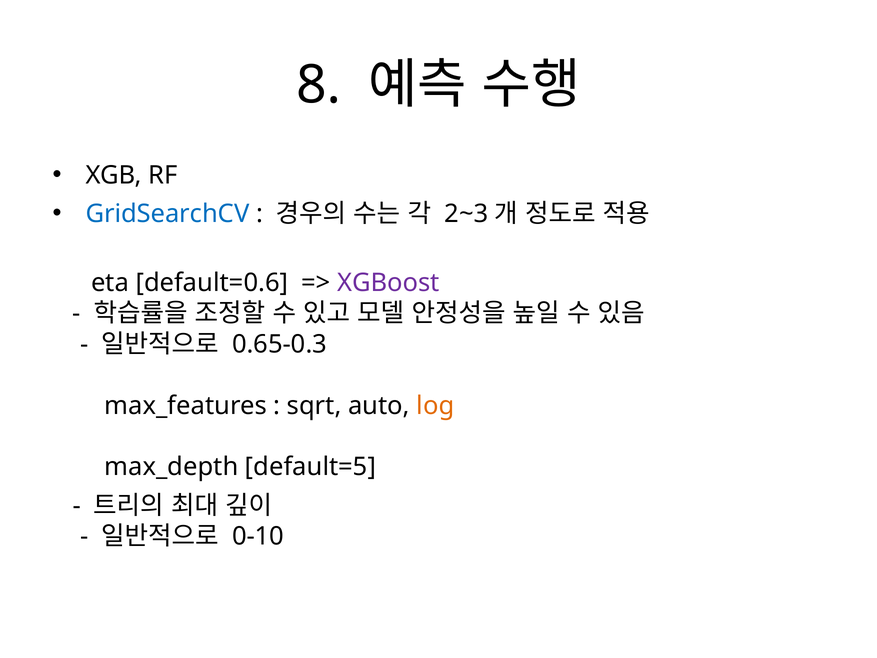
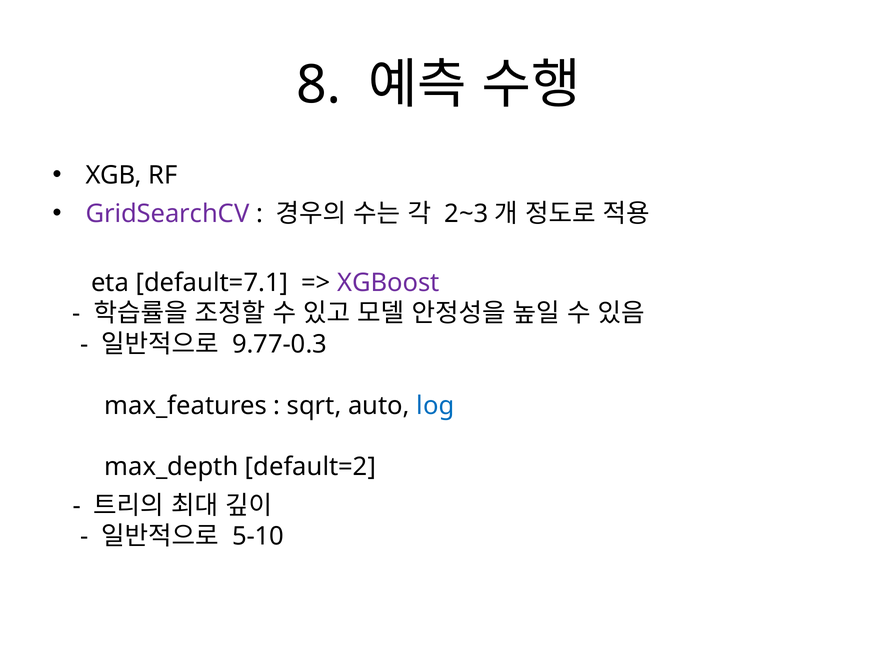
GridSearchCV colour: blue -> purple
default=0.6: default=0.6 -> default=7.1
0.65-0.3: 0.65-0.3 -> 9.77-0.3
log colour: orange -> blue
default=5: default=5 -> default=2
0-10: 0-10 -> 5-10
